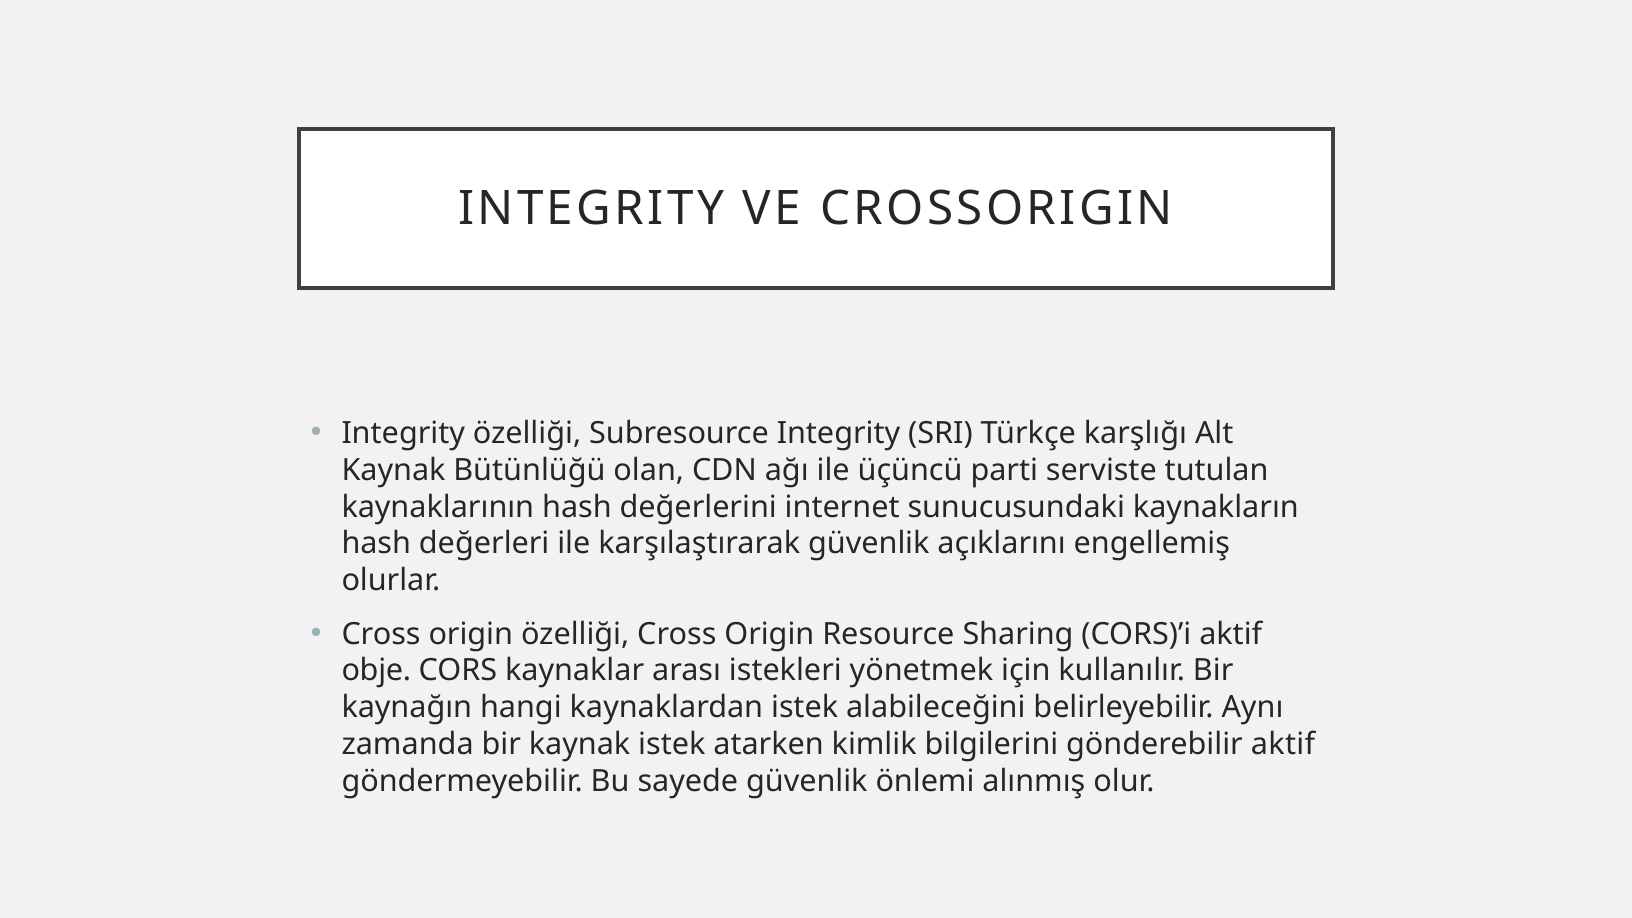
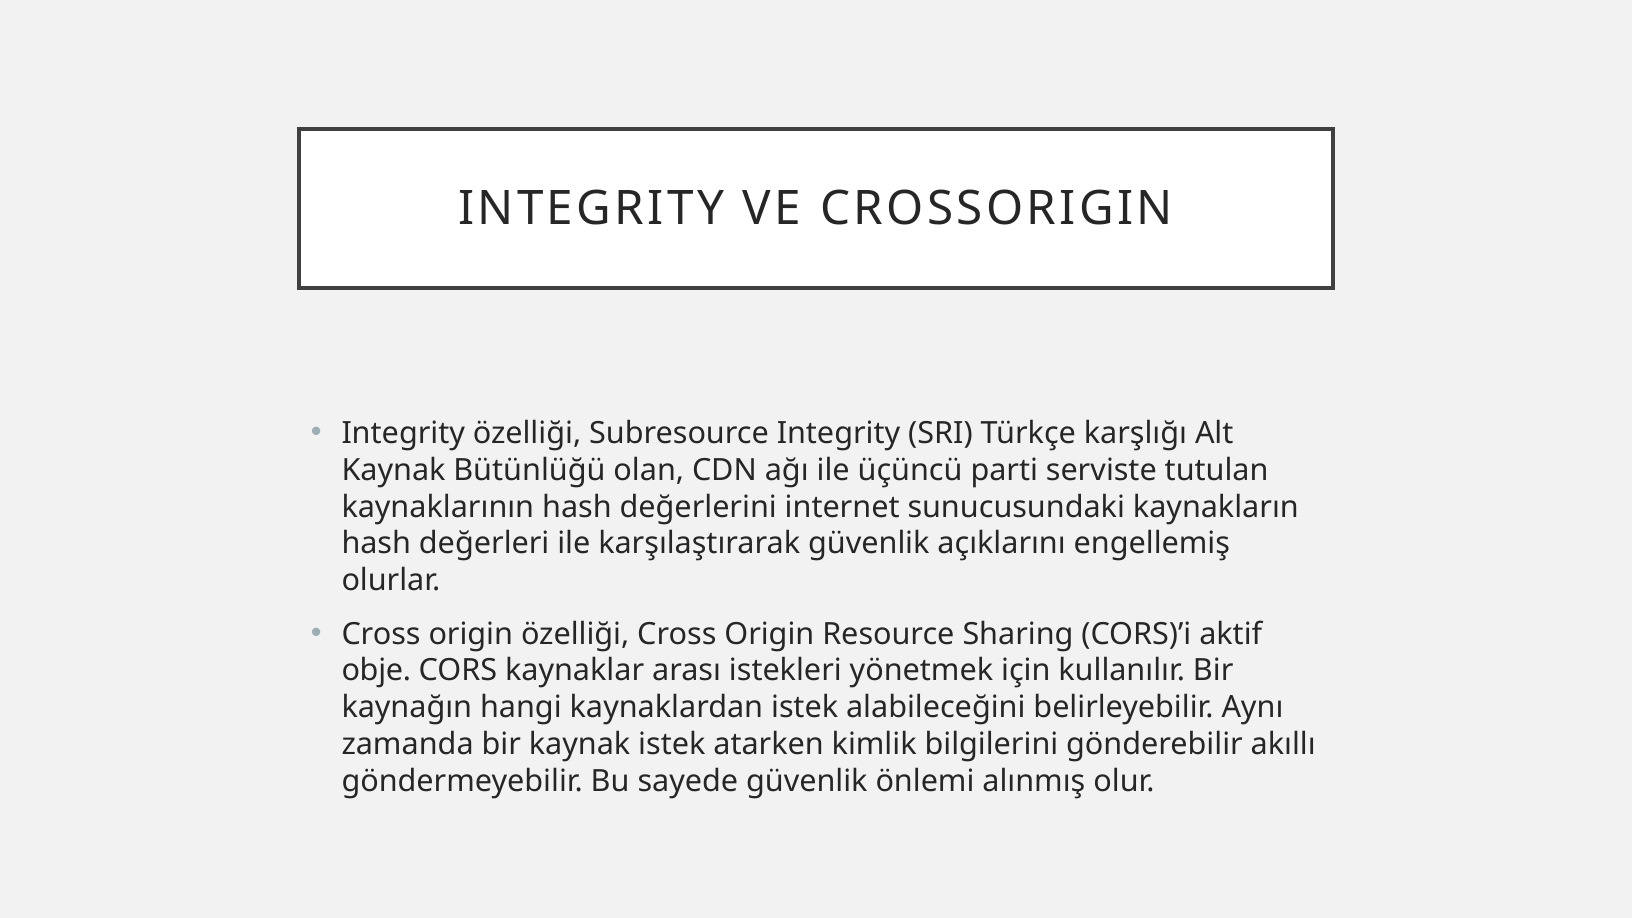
gönderebilir aktif: aktif -> akıllı
